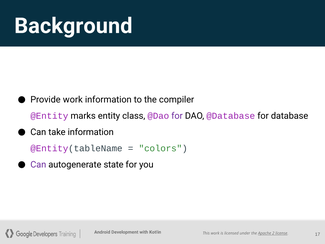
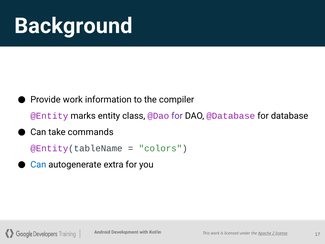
take information: information -> commands
Can at (38, 164) colour: purple -> blue
state: state -> extra
